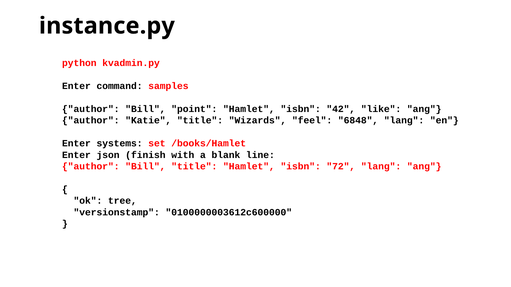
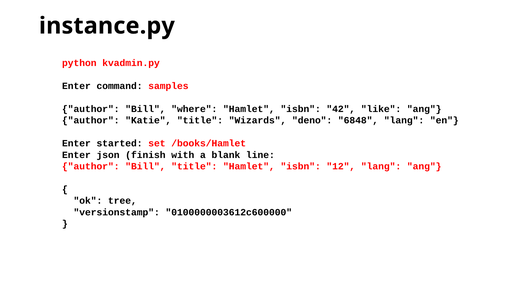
point: point -> where
feel: feel -> deno
systems: systems -> started
72: 72 -> 12
